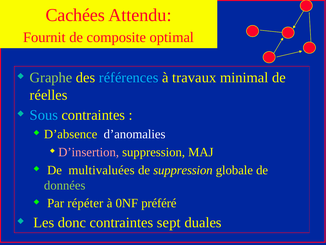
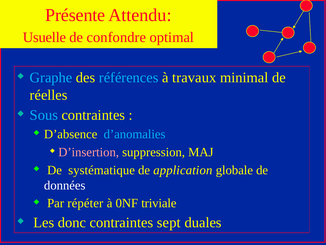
Cachées: Cachées -> Présente
Fournit: Fournit -> Usuelle
composite: composite -> confondre
Graphe colour: light green -> light blue
d’anomalies colour: white -> light blue
multivaluées: multivaluées -> systématique
de suppression: suppression -> application
données colour: light green -> white
préféré: préféré -> triviale
